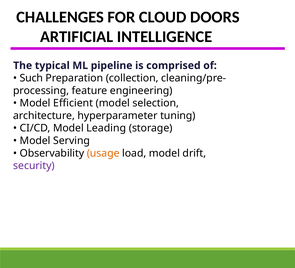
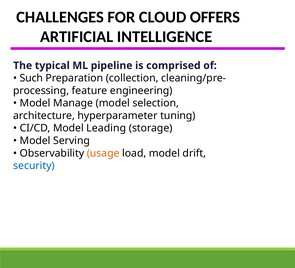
DOORS: DOORS -> OFFERS
Efficient: Efficient -> Manage
security colour: purple -> blue
